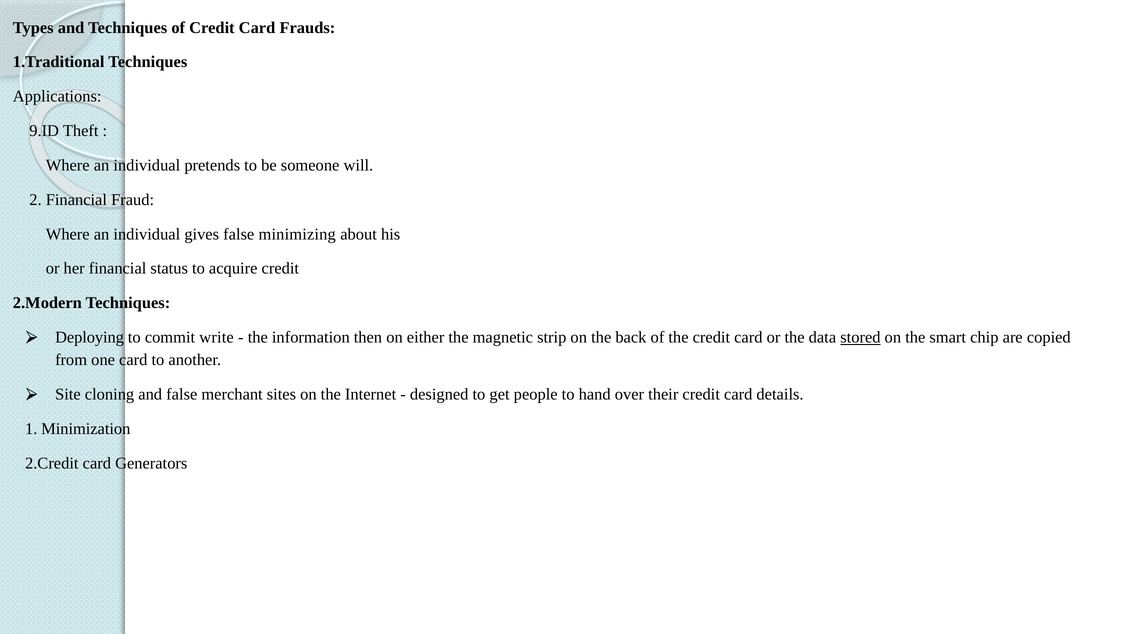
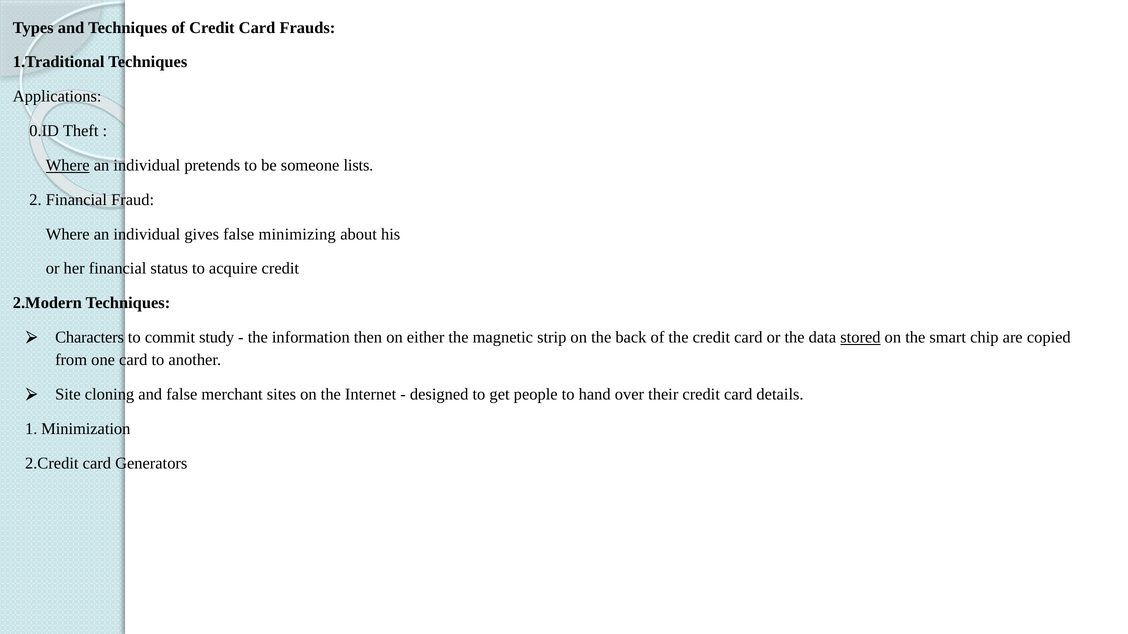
9.ID: 9.ID -> 0.ID
Where at (68, 165) underline: none -> present
will: will -> lists
Deploying: Deploying -> Characters
write: write -> study
